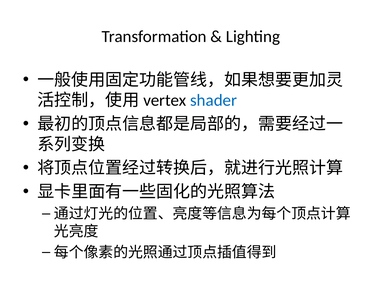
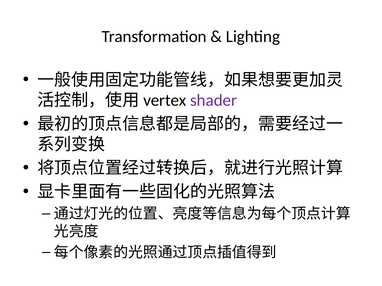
shader colour: blue -> purple
